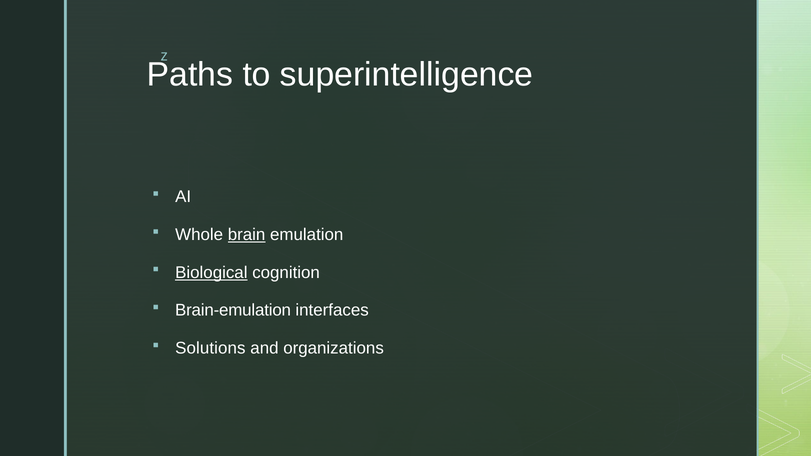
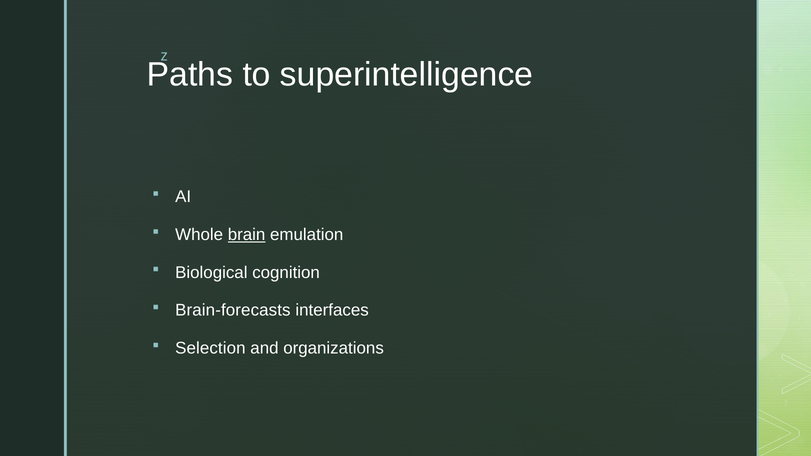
Biological underline: present -> none
Brain-emulation: Brain-emulation -> Brain-forecasts
Solutions: Solutions -> Selection
